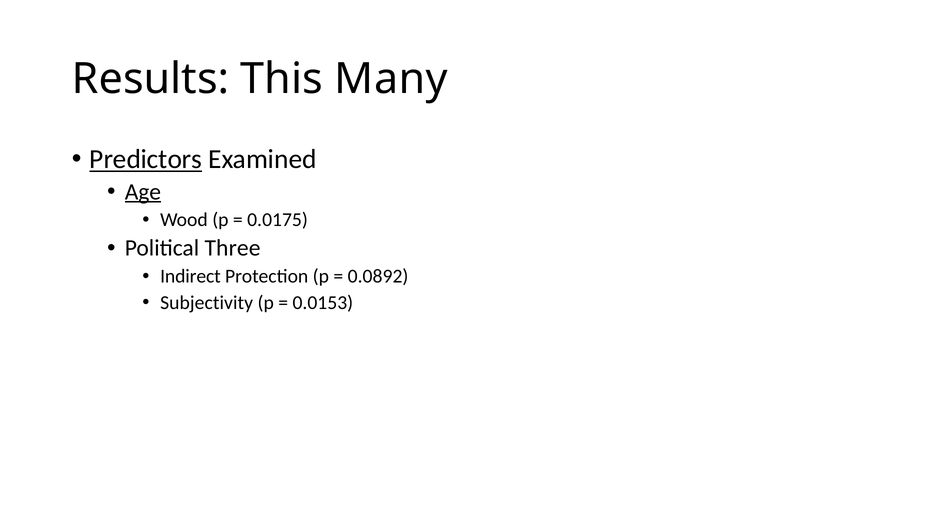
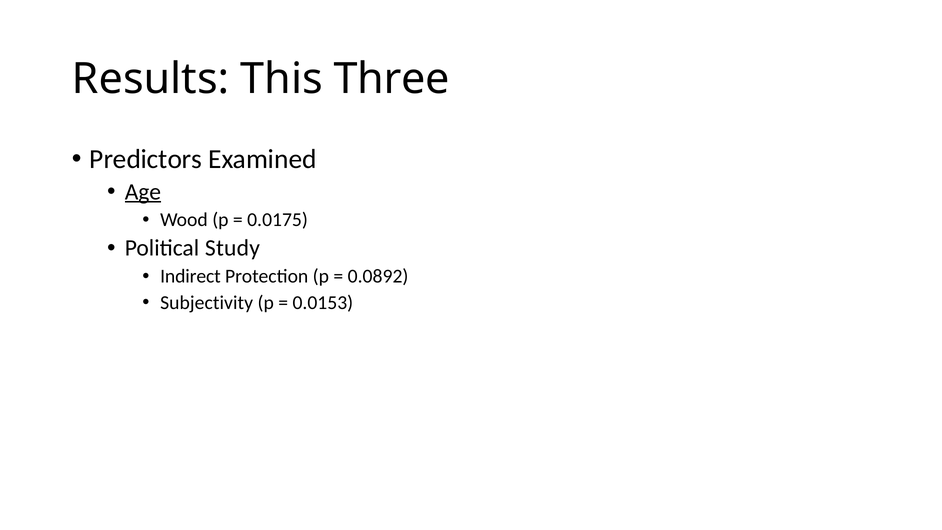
Many: Many -> Three
Predictors underline: present -> none
Three: Three -> Study
